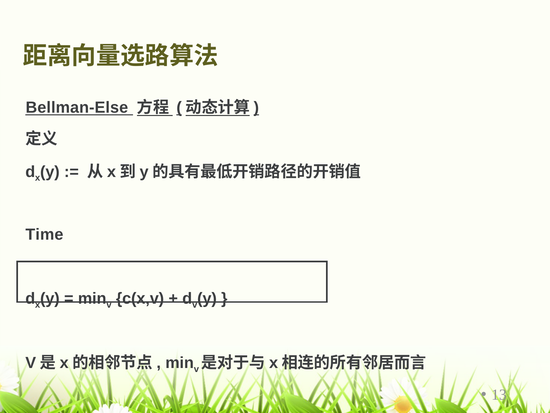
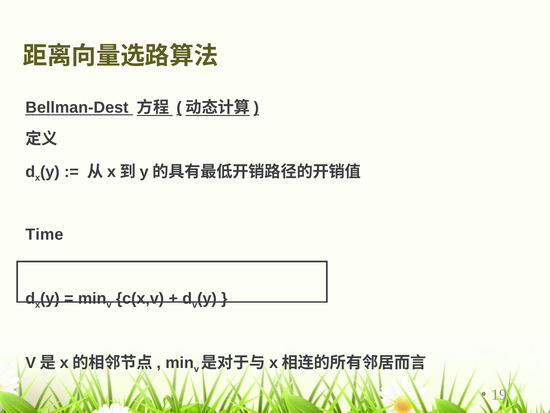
Bellman-Else: Bellman-Else -> Bellman-Dest
13: 13 -> 19
